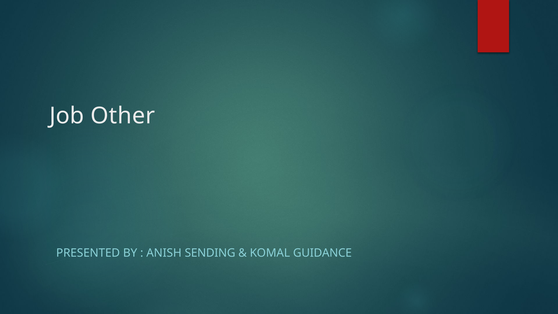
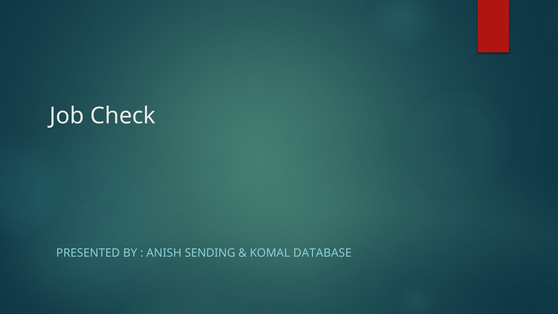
Other: Other -> Check
GUIDANCE: GUIDANCE -> DATABASE
